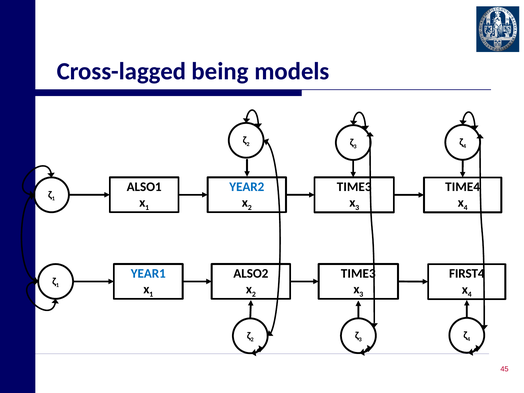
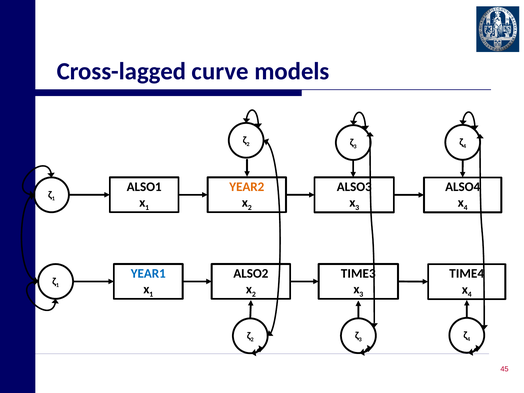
being: being -> curve
YEAR2 colour: blue -> orange
TIME3 at (354, 187): TIME3 -> ALSO3
TIME4: TIME4 -> ALSO4
FIRST4: FIRST4 -> TIME4
